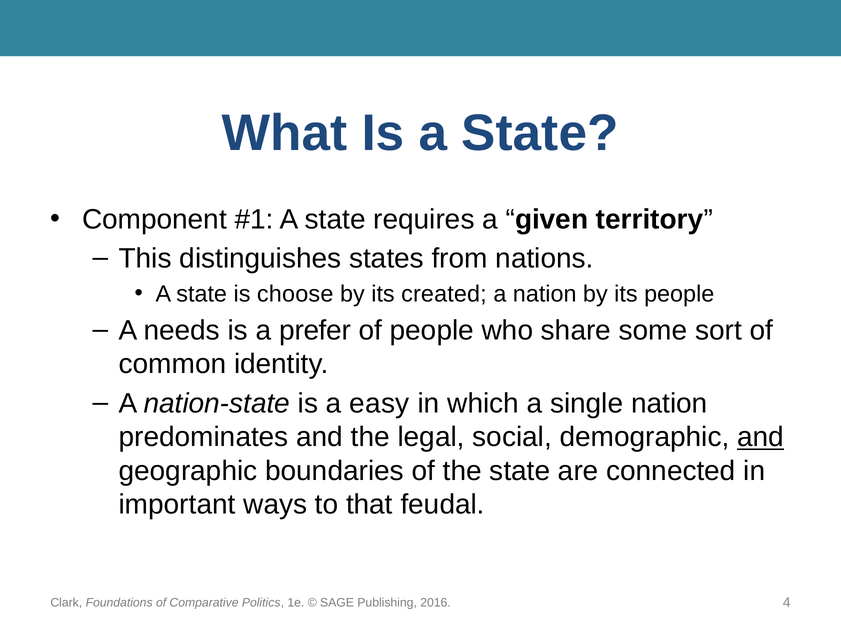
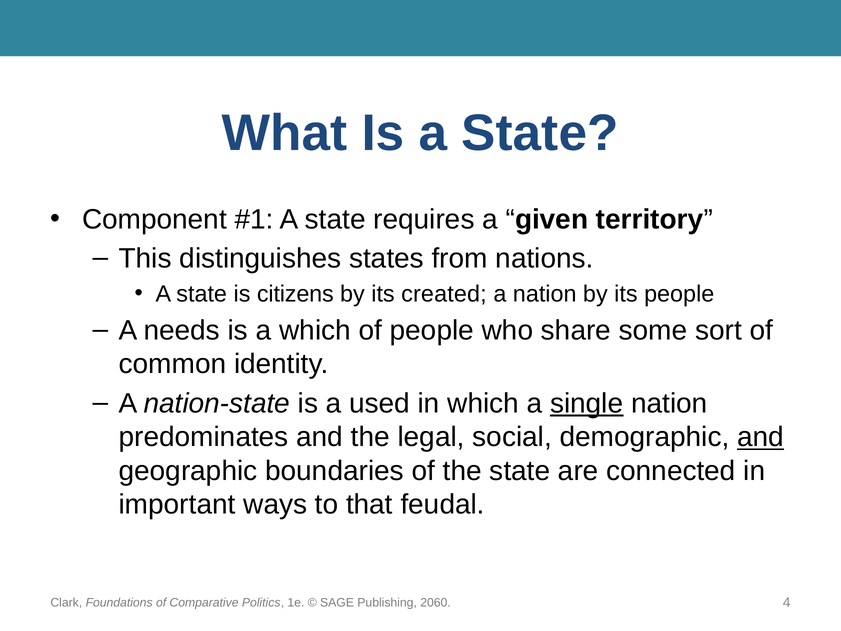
choose: choose -> citizens
a prefer: prefer -> which
easy: easy -> used
single underline: none -> present
2016: 2016 -> 2060
